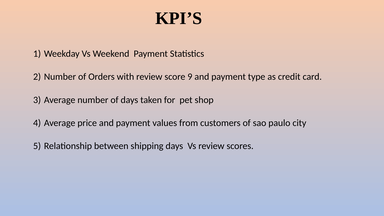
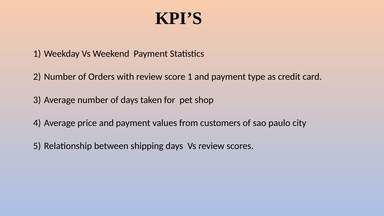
score 9: 9 -> 1
